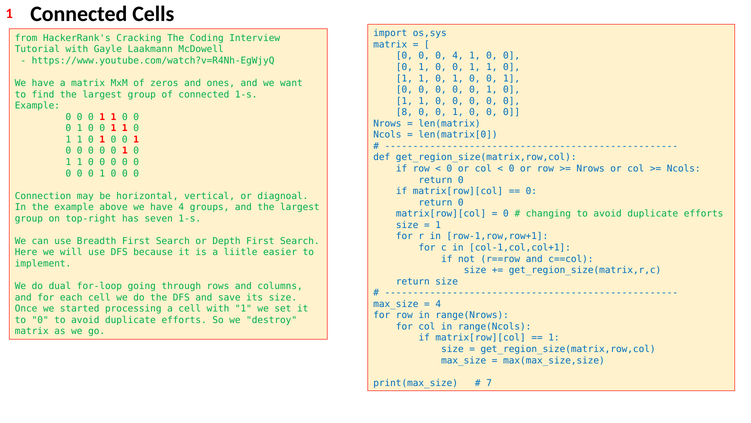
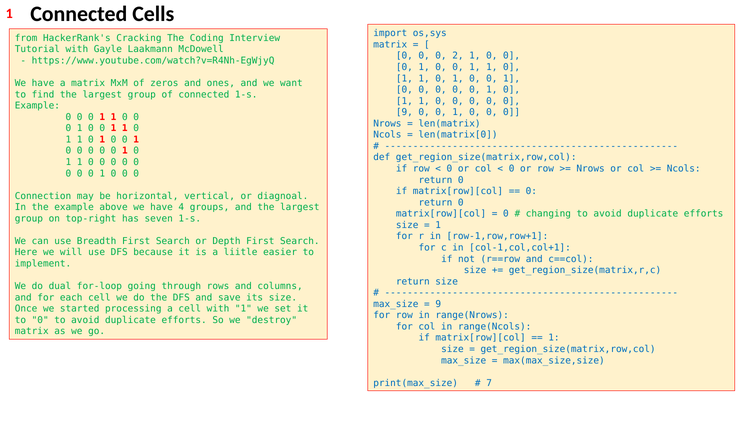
0 4: 4 -> 2
8 at (404, 112): 8 -> 9
4 at (438, 304): 4 -> 9
